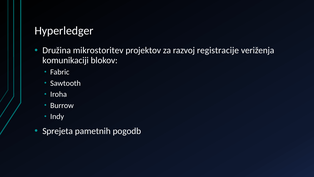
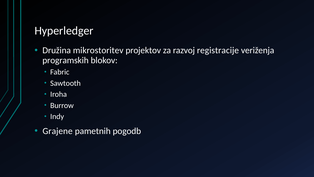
komunikaciji: komunikaciji -> programskih
Sprejeta: Sprejeta -> Grajene
